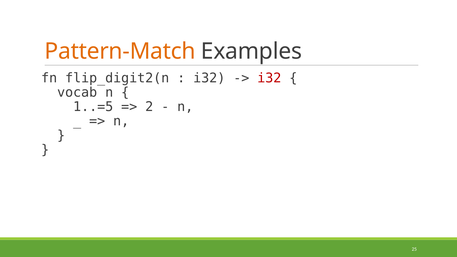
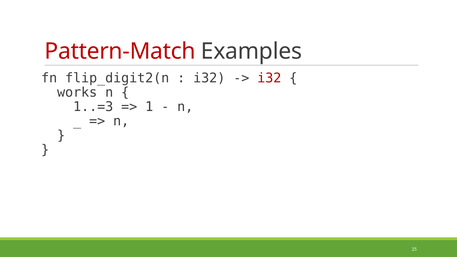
Pattern-Match colour: orange -> red
vocab: vocab -> works
1..=5: 1..=5 -> 1..=3
2: 2 -> 1
